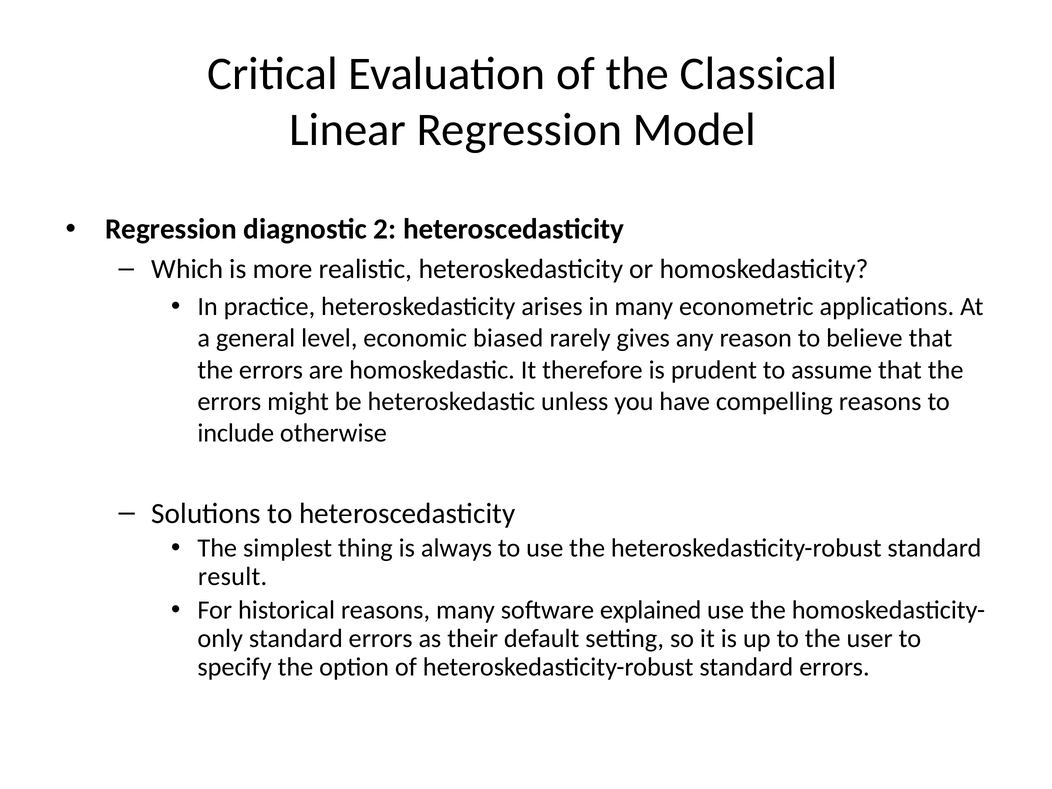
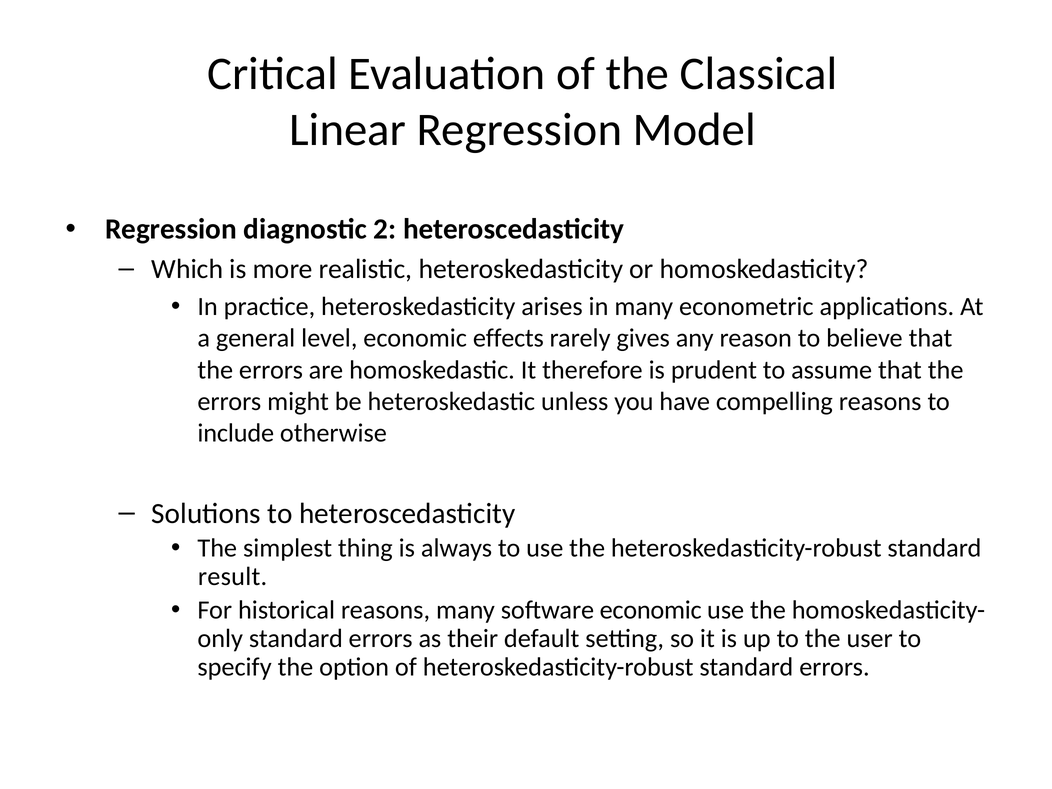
biased: biased -> effects
software explained: explained -> economic
